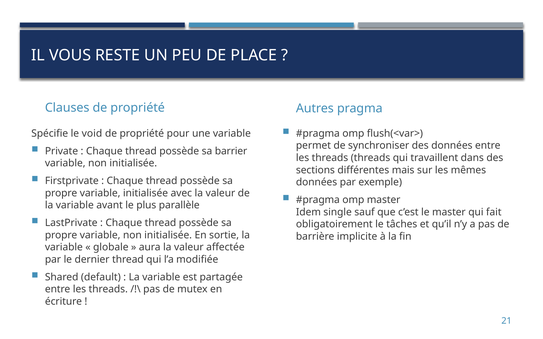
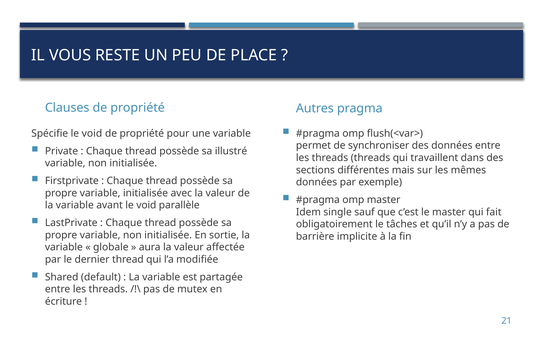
barrier: barrier -> illustré
avant le plus: plus -> void
